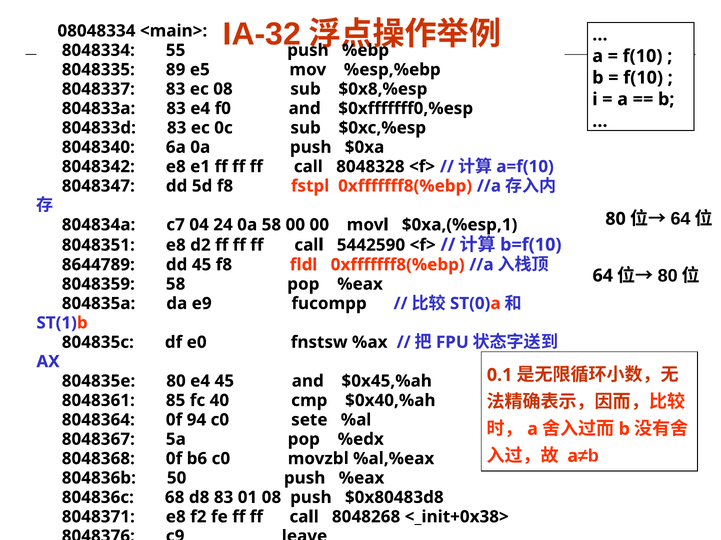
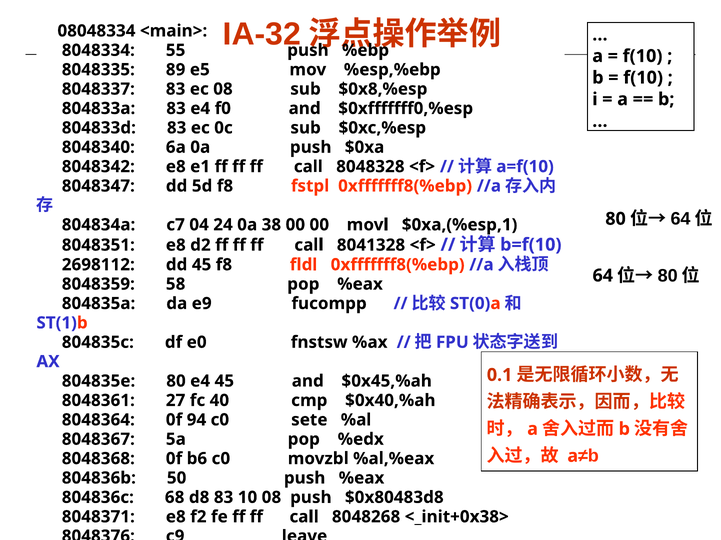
0a 58: 58 -> 38
5442590: 5442590 -> 8041328
8644789: 8644789 -> 2698112
85: 85 -> 27
01: 01 -> 10
